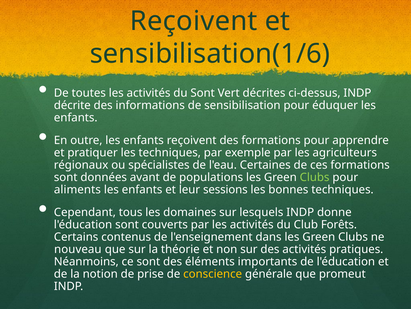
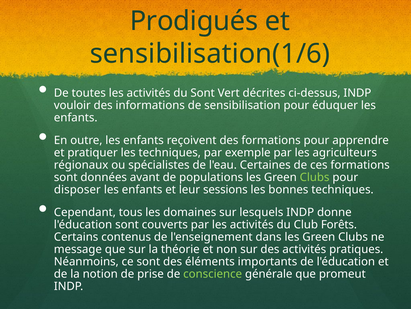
Reçoivent at (194, 21): Reçoivent -> Prodigués
décrite: décrite -> vouloir
aliments: aliments -> disposer
nouveau: nouveau -> message
conscience colour: yellow -> light green
